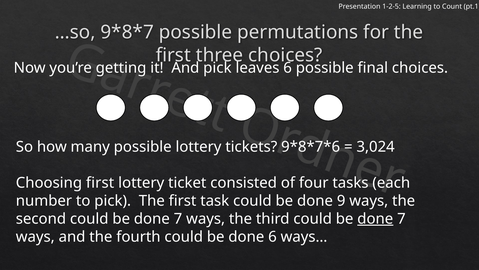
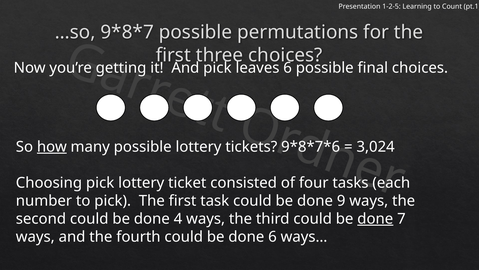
how underline: none -> present
Choosing first: first -> pick
7 at (178, 218): 7 -> 4
